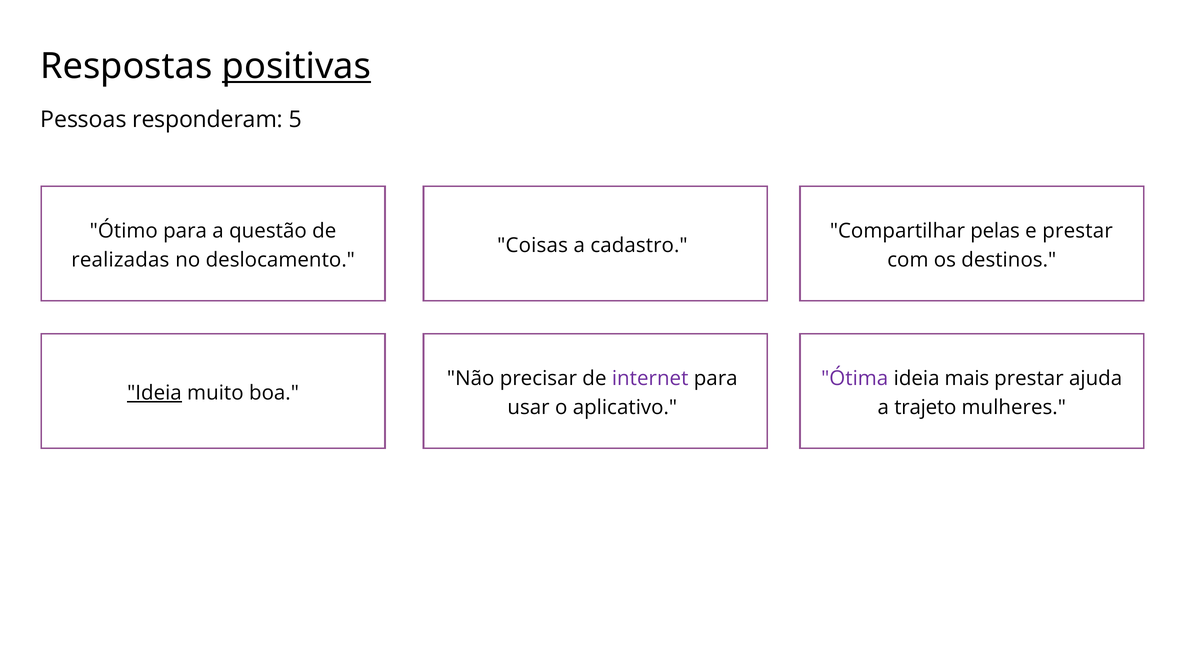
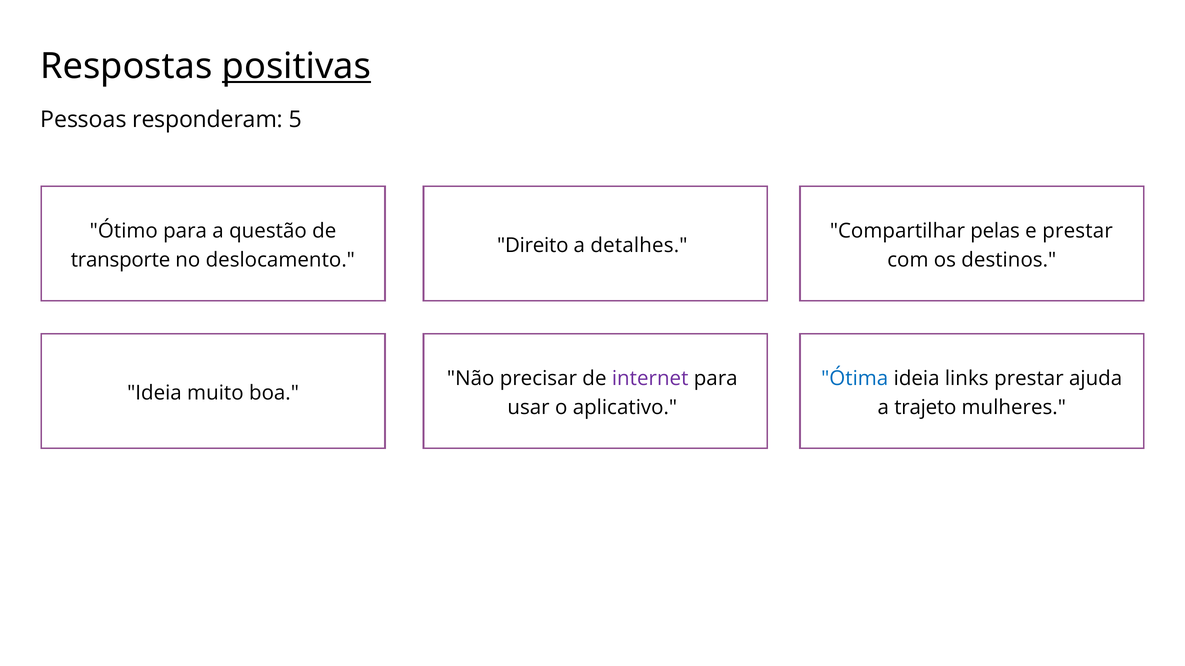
Coisas: Coisas -> Direito
cadastro: cadastro -> detalhes
realizadas: realizadas -> transporte
Ótima colour: purple -> blue
mais: mais -> links
Ideia at (154, 393) underline: present -> none
